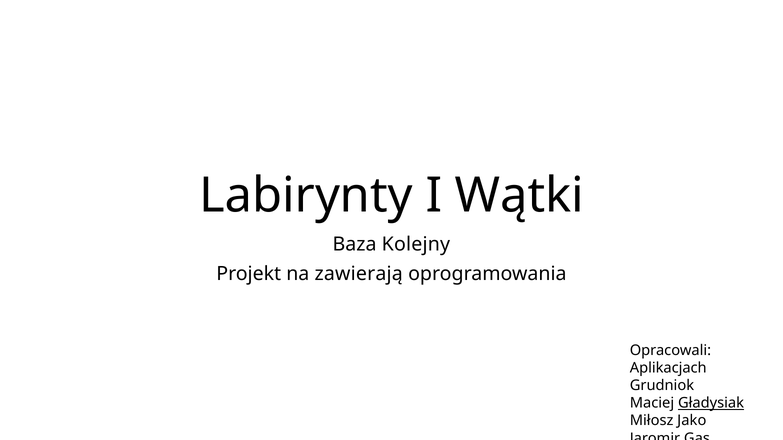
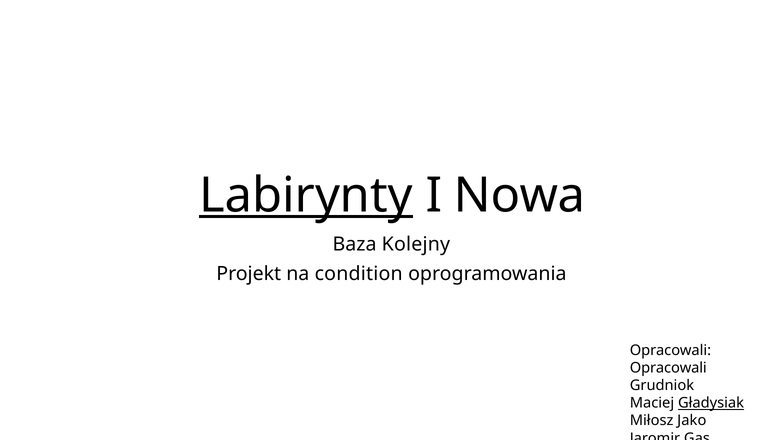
Labirynty underline: none -> present
Wątki: Wątki -> Nowa
zawierają: zawierają -> condition
Aplikacjach at (668, 368): Aplikacjach -> Opracowali
